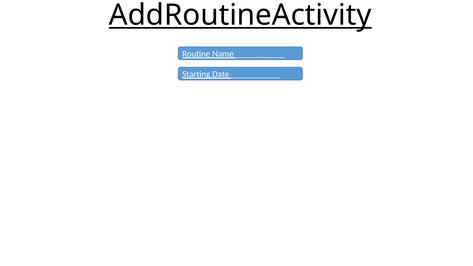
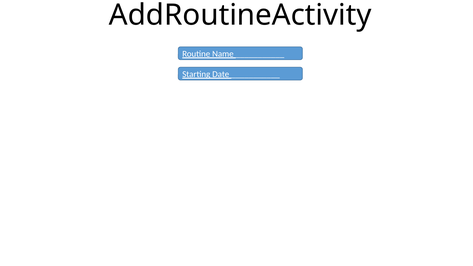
AddRoutineActivity underline: present -> none
